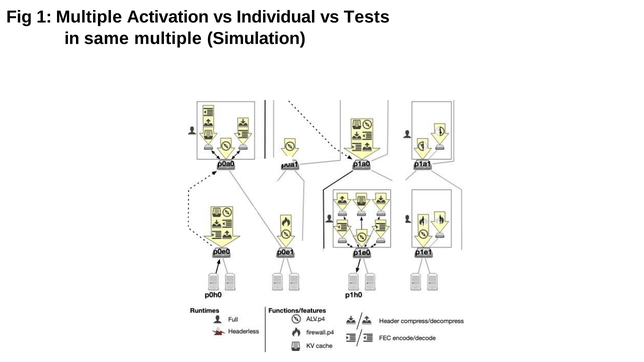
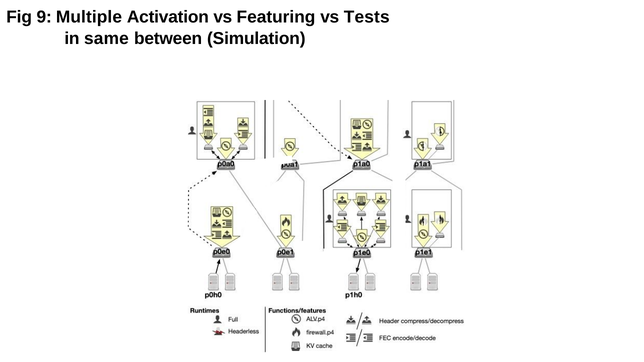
1: 1 -> 9
Individual: Individual -> Featuring
same multiple: multiple -> between
